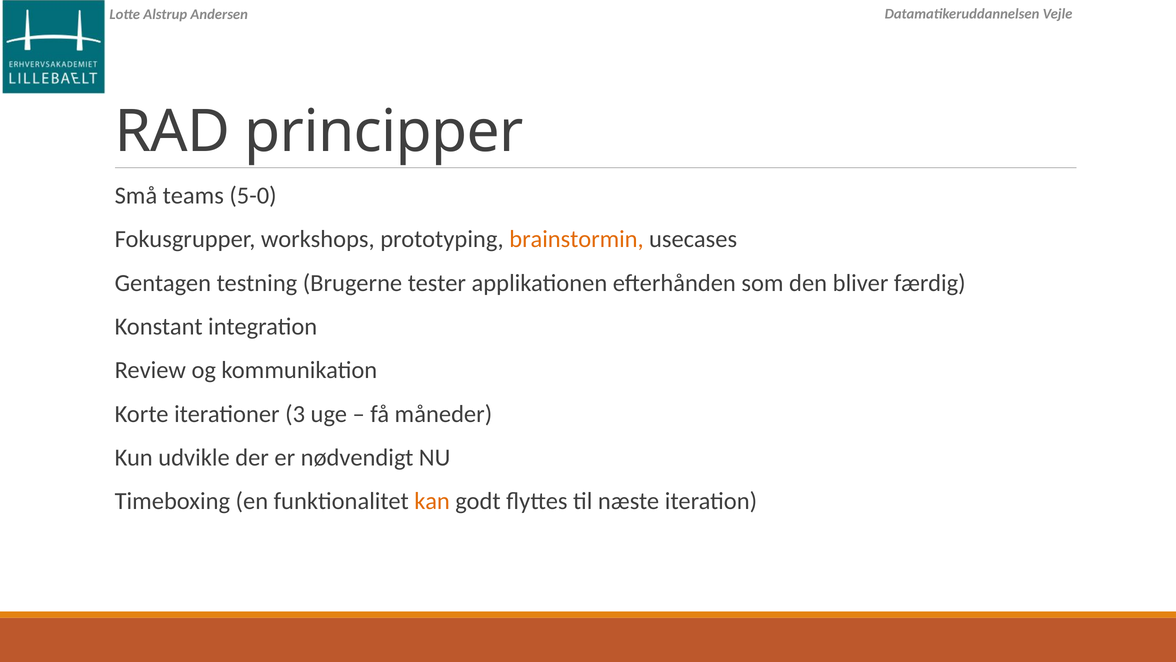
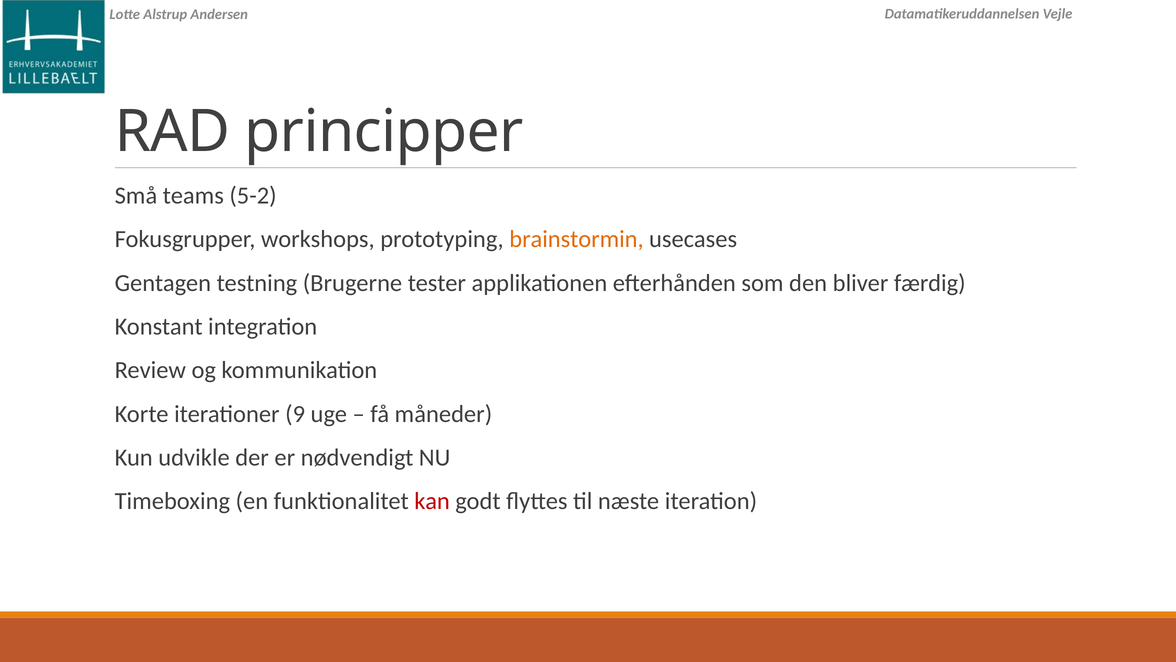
5-0: 5-0 -> 5-2
3: 3 -> 9
kan colour: orange -> red
